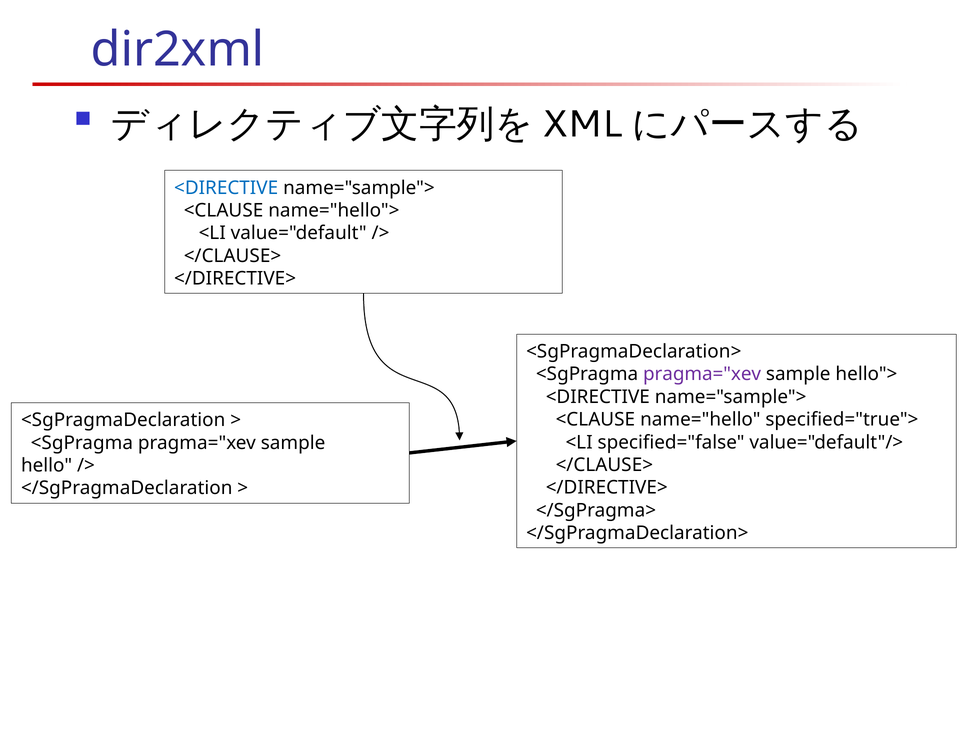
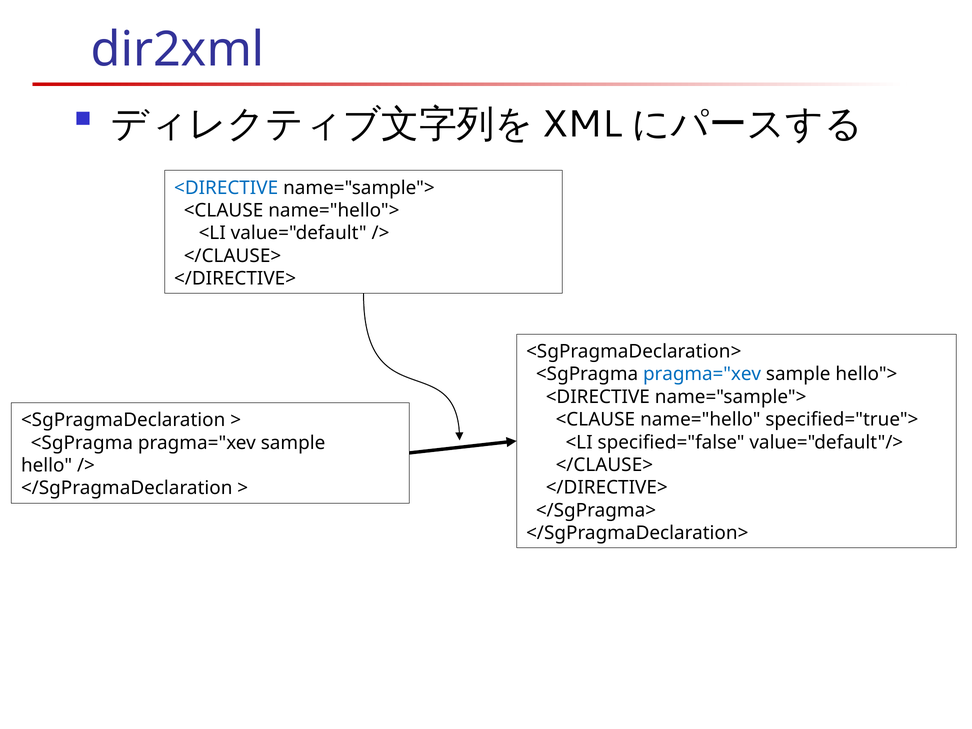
pragma="xev at (702, 374) colour: purple -> blue
